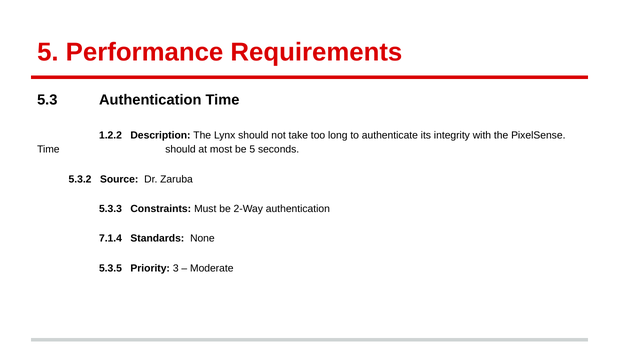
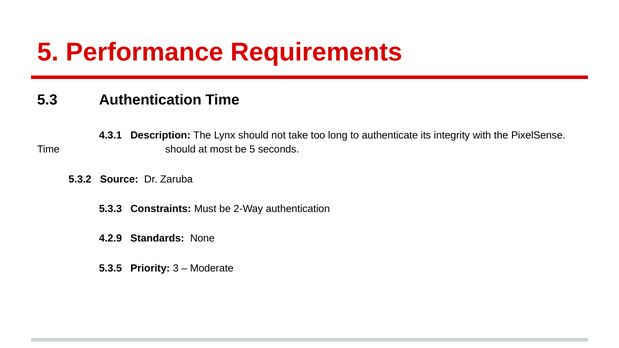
1.2.2: 1.2.2 -> 4.3.1
7.1.4: 7.1.4 -> 4.2.9
